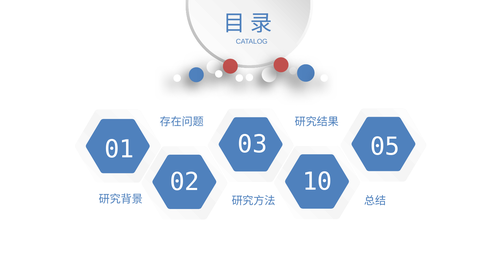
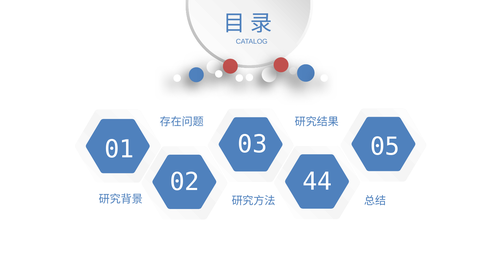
10: 10 -> 44
